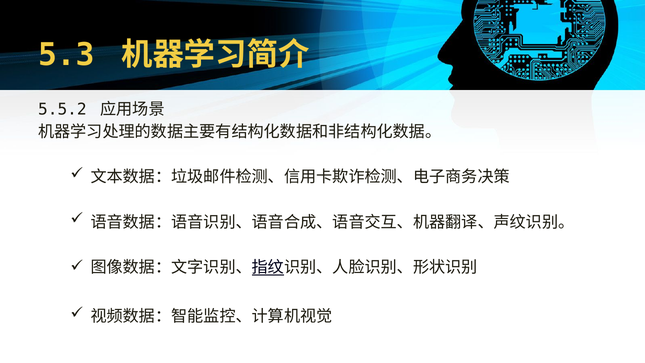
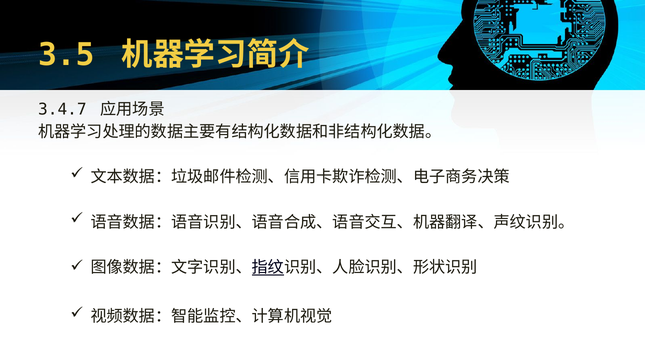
5.3: 5.3 -> 3.5
5.5.2: 5.5.2 -> 3.4.7
